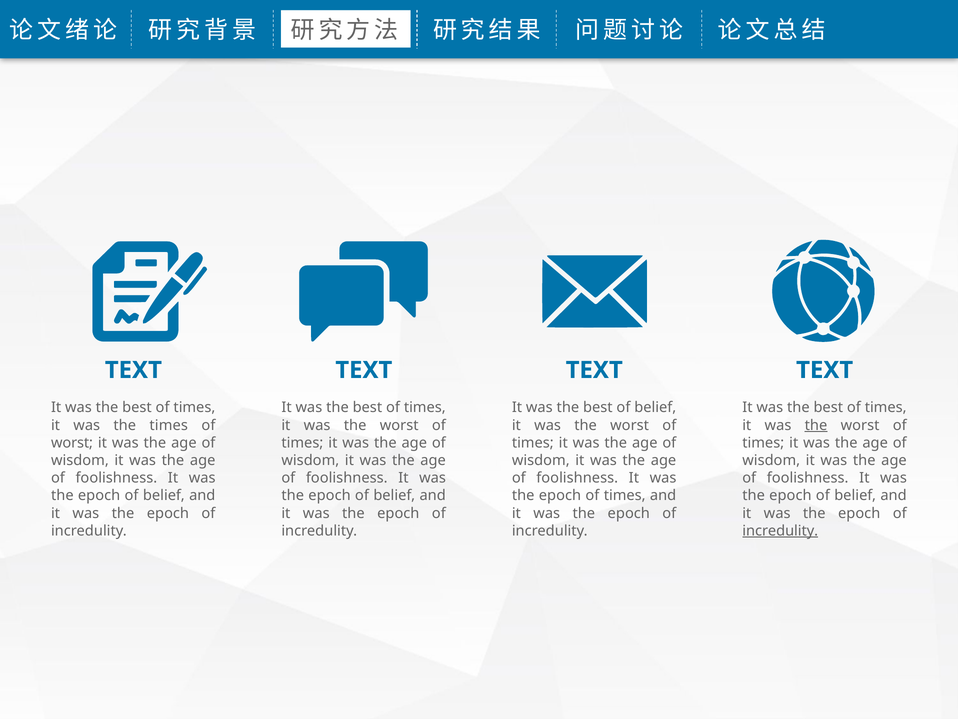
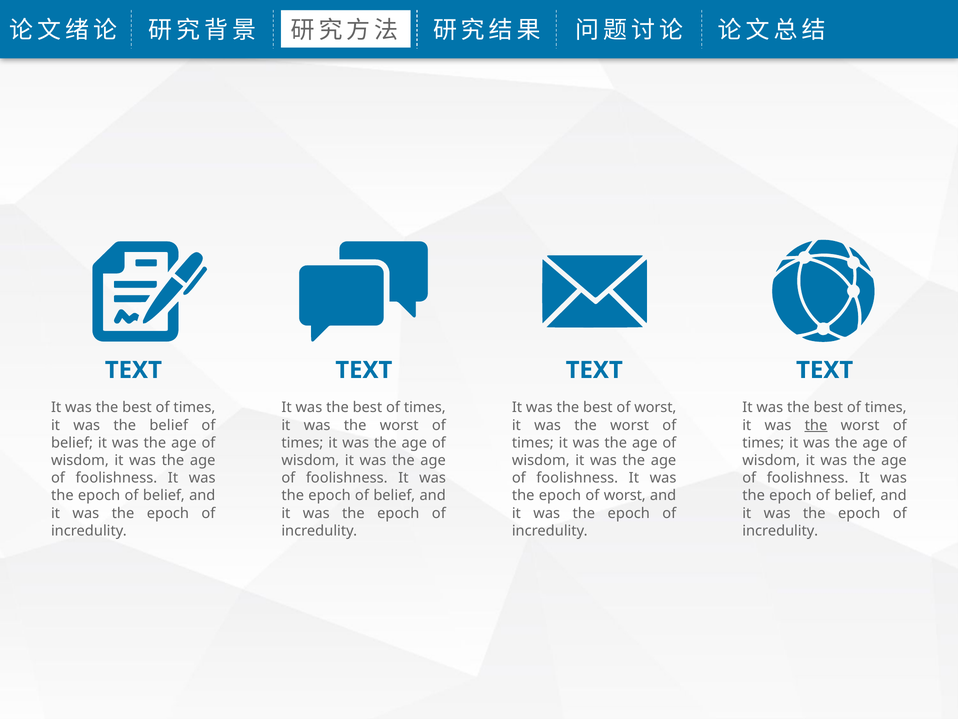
best of belief: belief -> worst
the times: times -> belief
worst at (72, 443): worst -> belief
epoch of times: times -> worst
incredulity at (780, 530) underline: present -> none
